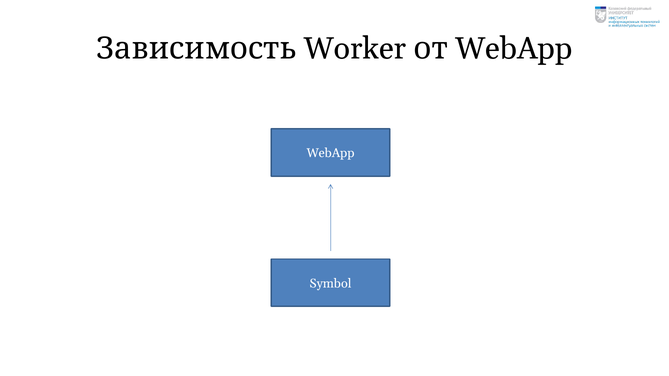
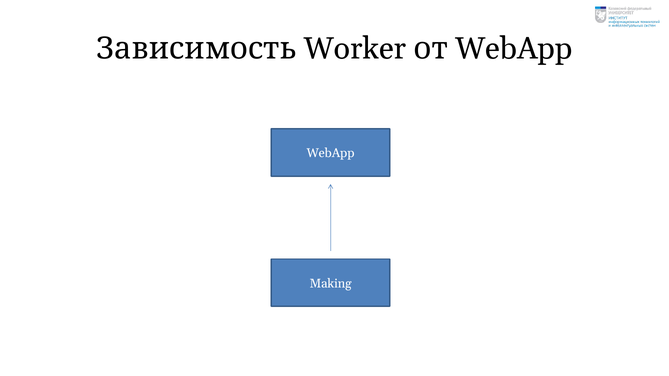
Symbol: Symbol -> Making
